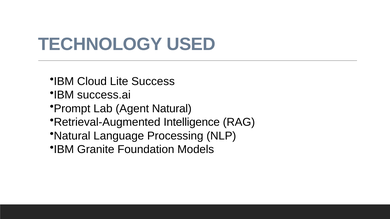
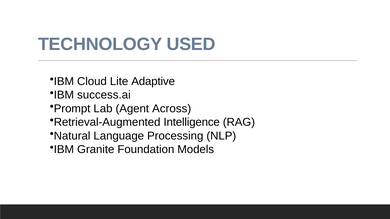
Success: Success -> Adaptive
Agent Natural: Natural -> Across
